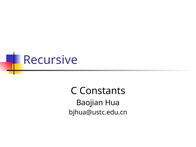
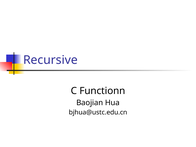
Constants: Constants -> Functionn
